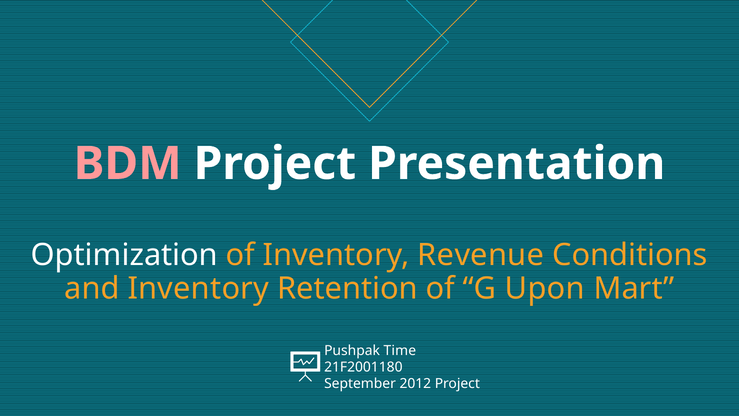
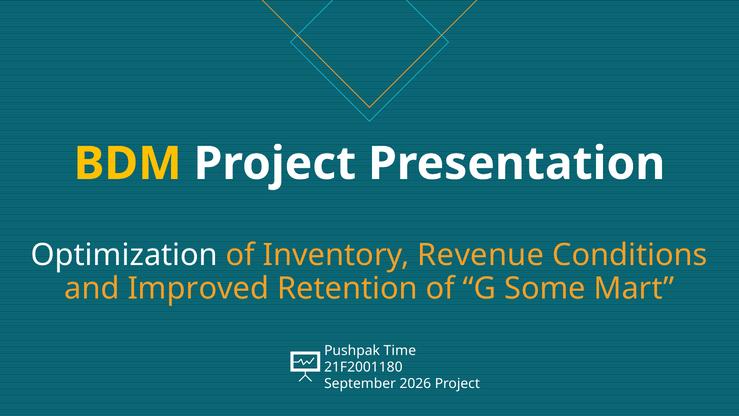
BDM colour: pink -> yellow
and Inventory: Inventory -> Improved
Upon: Upon -> Some
2012: 2012 -> 2026
